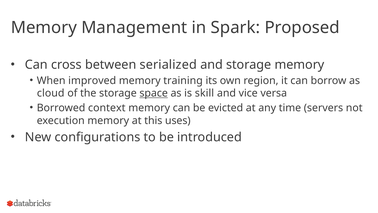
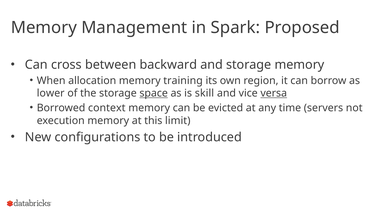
serialized: serialized -> backward
improved: improved -> allocation
cloud: cloud -> lower
versa underline: none -> present
uses: uses -> limit
